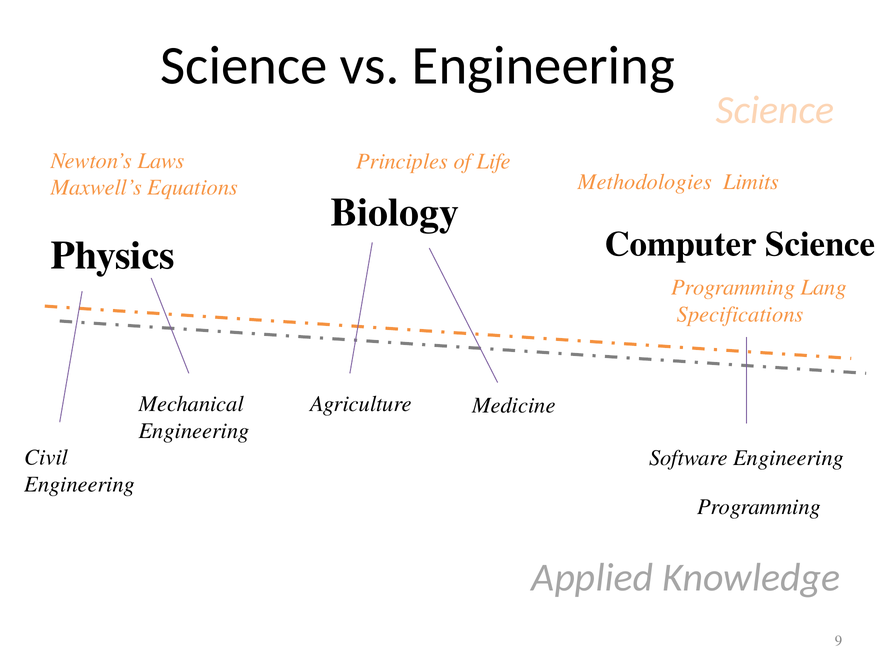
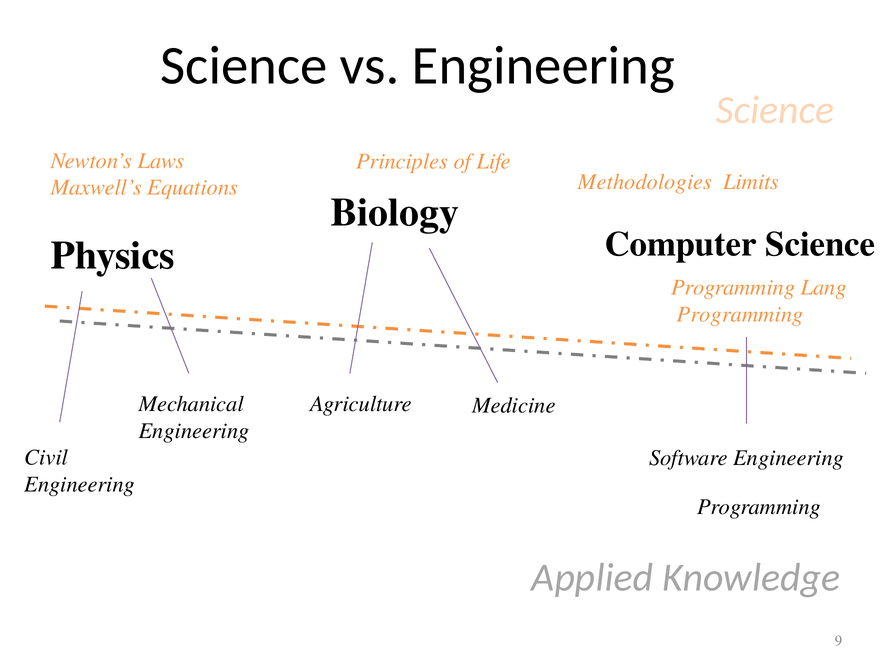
Specifications at (740, 314): Specifications -> Programming
